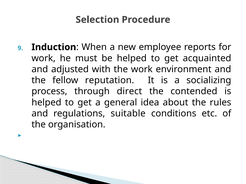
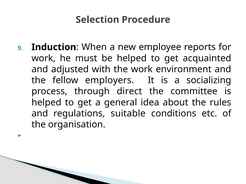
reputation: reputation -> employers
contended: contended -> committee
